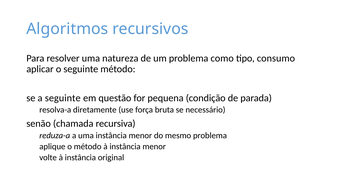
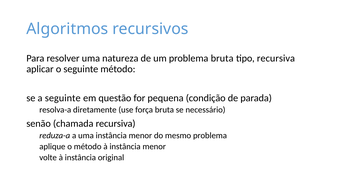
problema como: como -> bruta
tipo consumo: consumo -> recursiva
